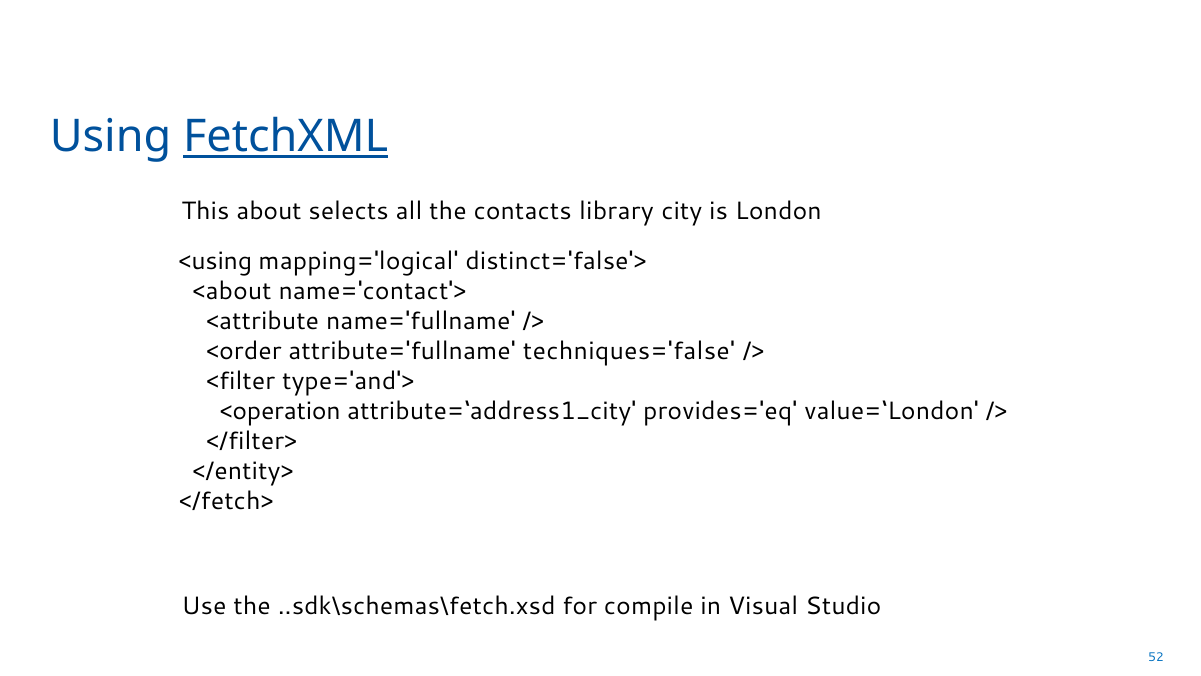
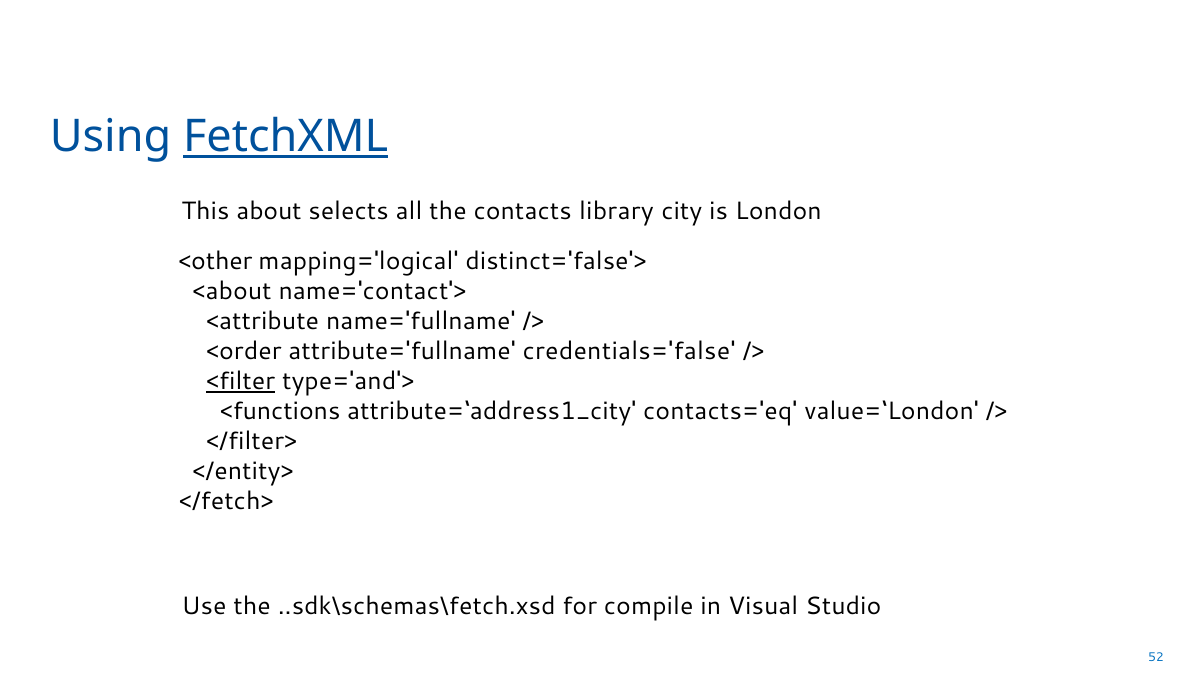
<using: <using -> <other
techniques='false: techniques='false -> credentials='false
<filter underline: none -> present
<operation: <operation -> <functions
provides='eq: provides='eq -> contacts='eq
